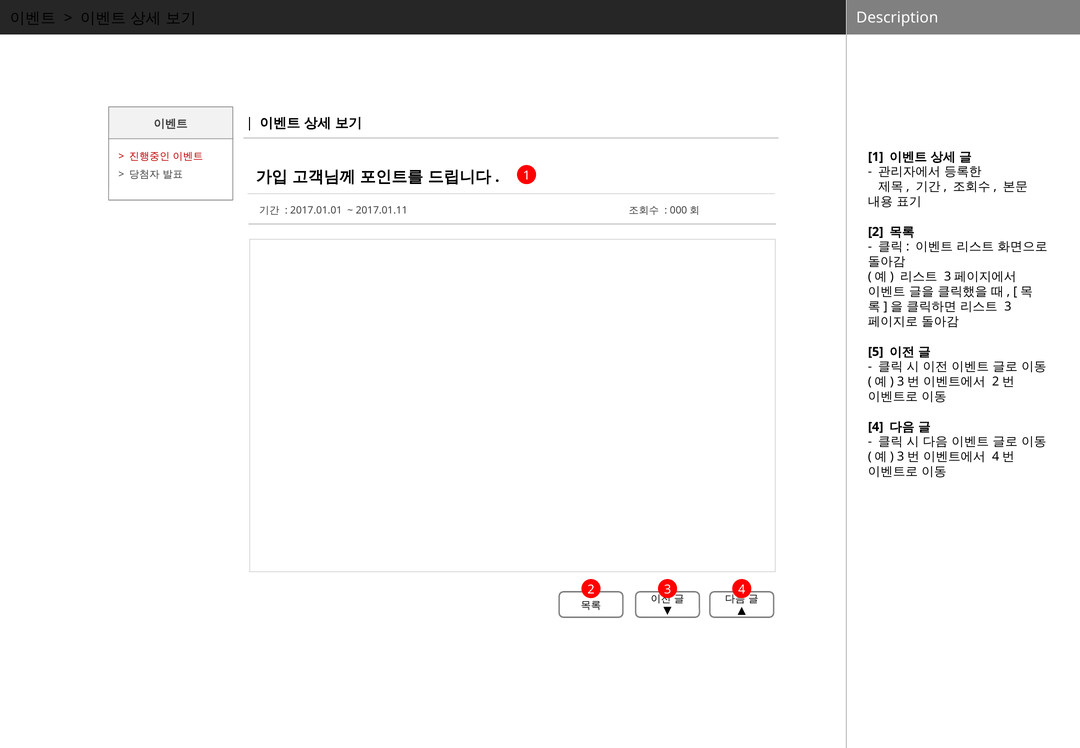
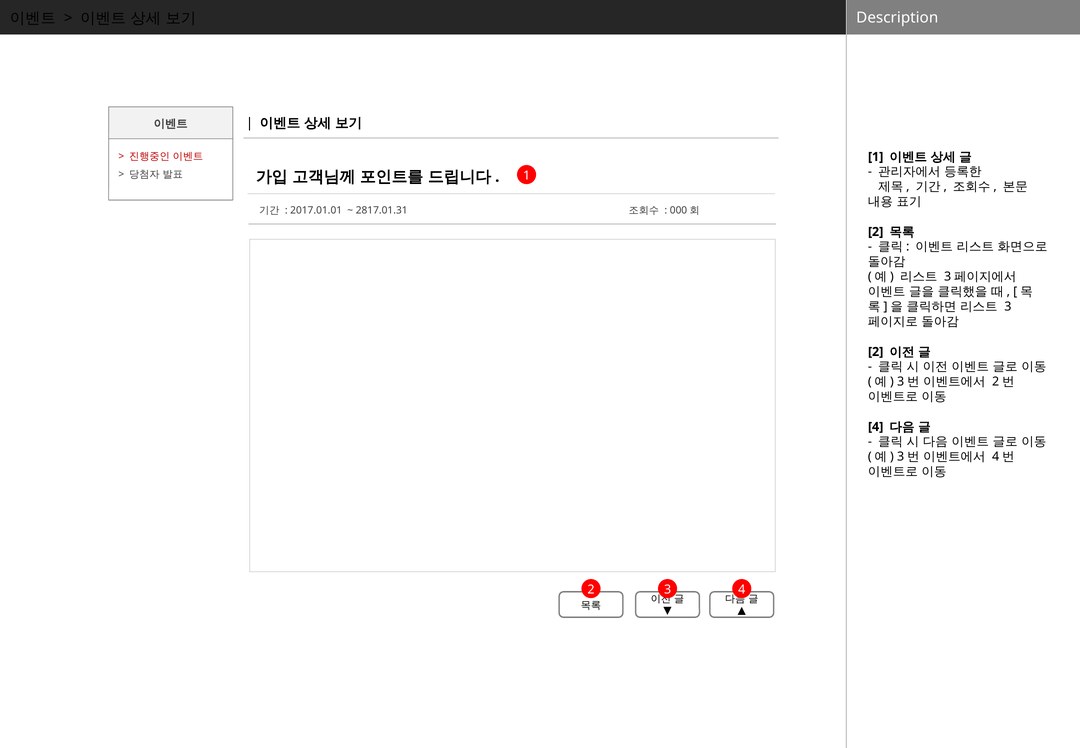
2017.01.11: 2017.01.11 -> 2817.01.31
5 at (876, 352): 5 -> 2
